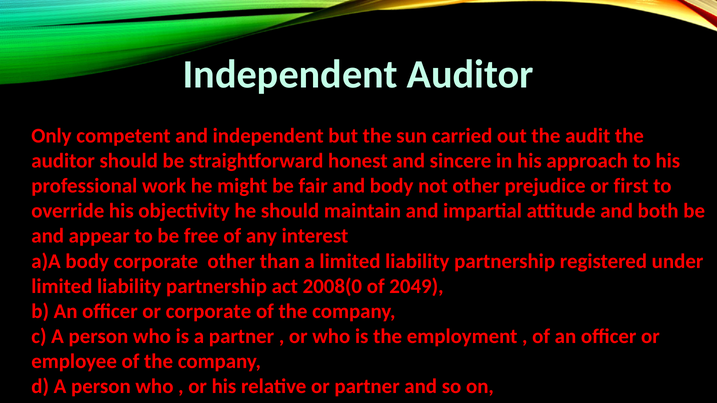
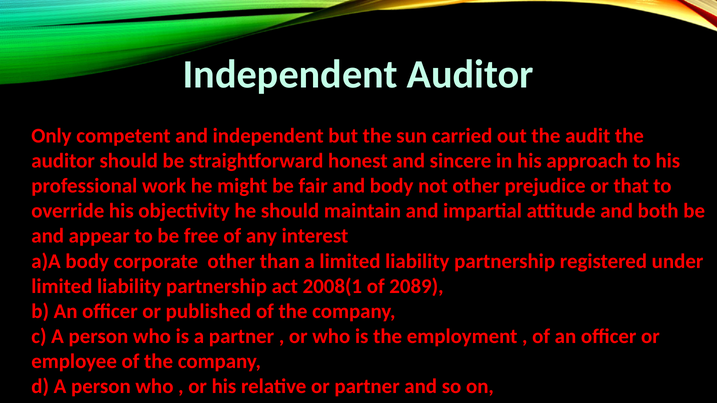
first: first -> that
2008(0: 2008(0 -> 2008(1
2049: 2049 -> 2089
or corporate: corporate -> published
